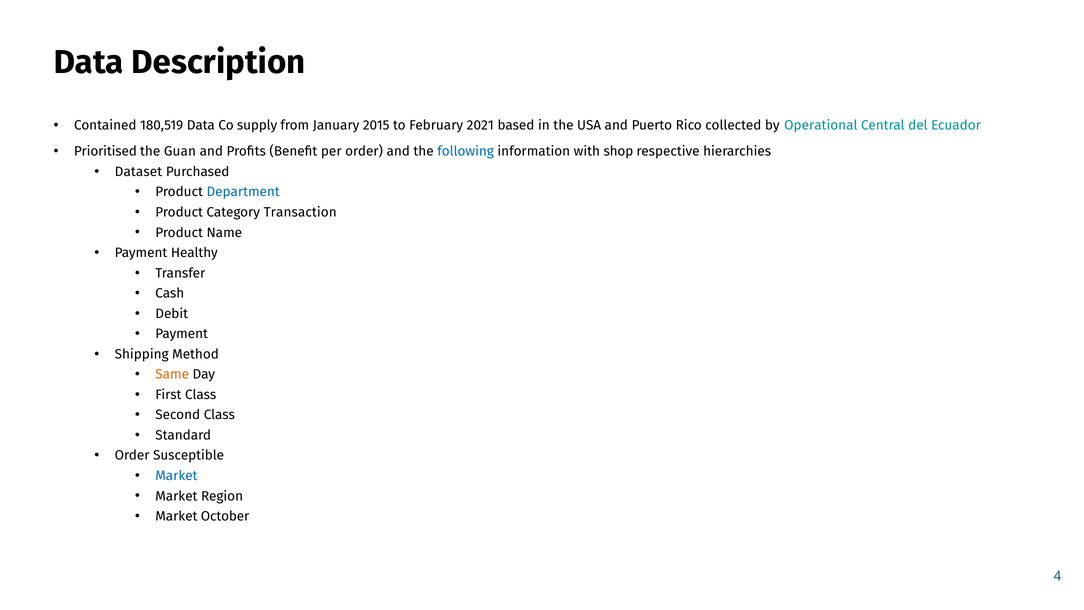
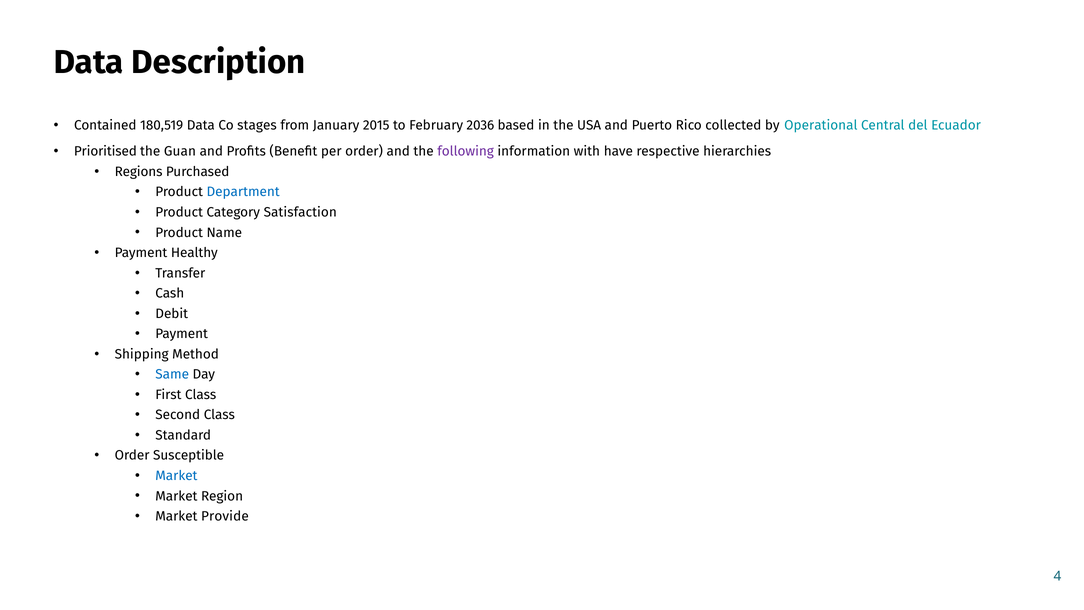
supply: supply -> stages
2021: 2021 -> 2036
following colour: blue -> purple
shop: shop -> have
Dataset: Dataset -> Regions
Transaction: Transaction -> Satisfaction
Same colour: orange -> blue
October: October -> Provide
